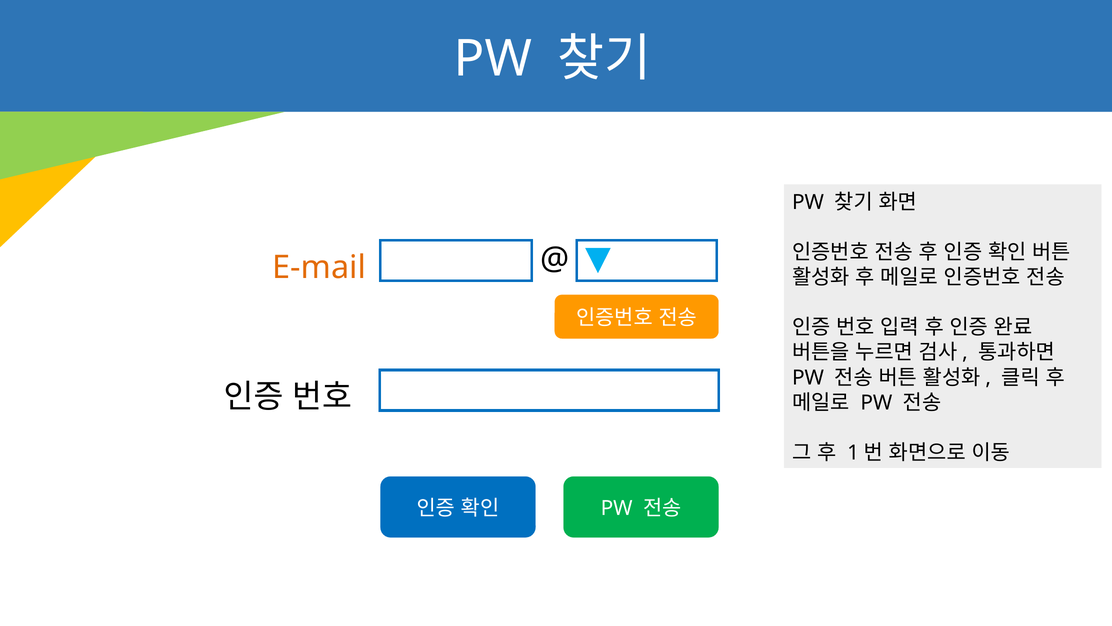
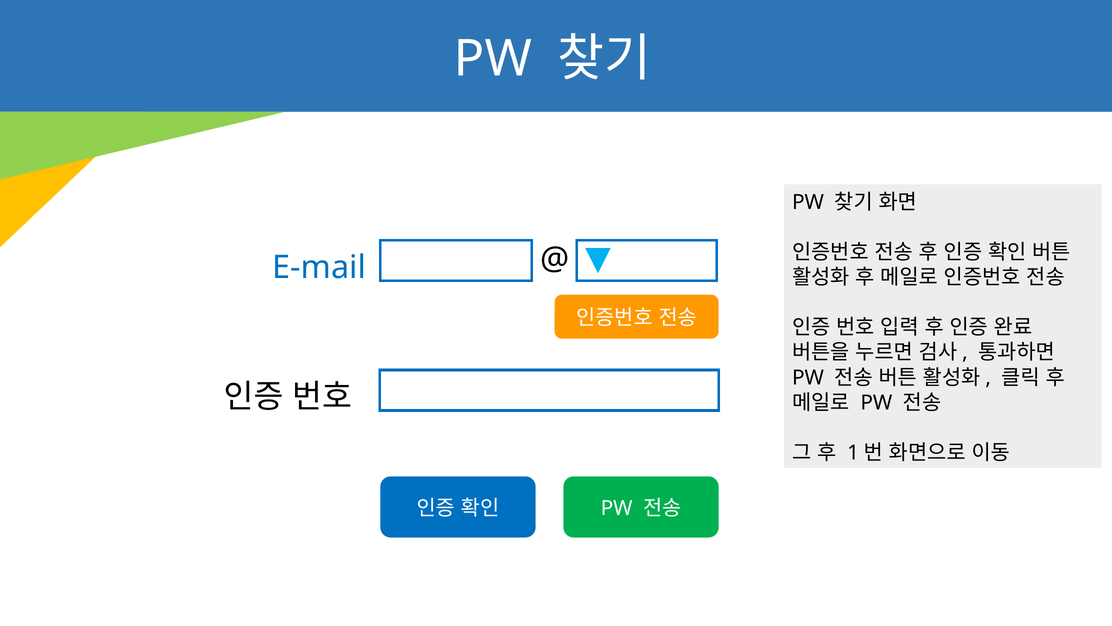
E-mail colour: orange -> blue
